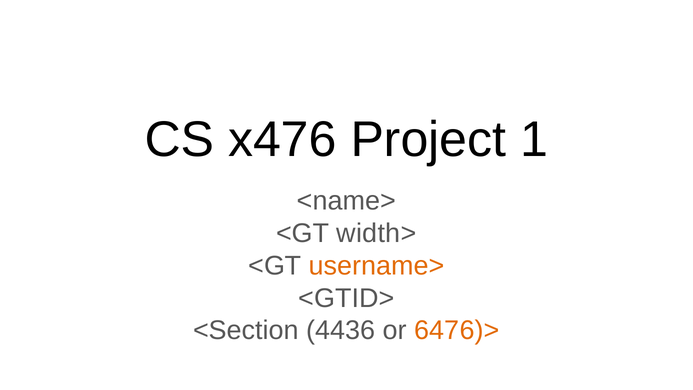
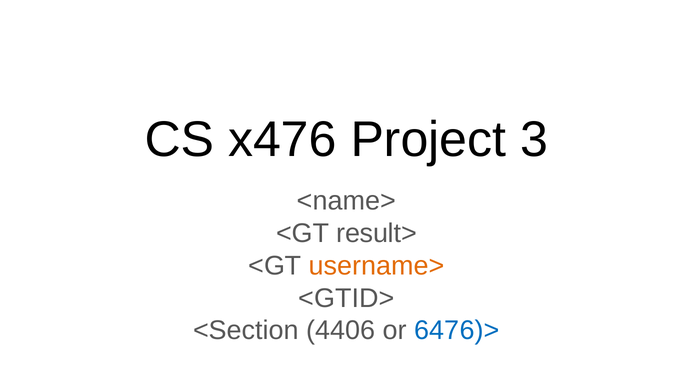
1: 1 -> 3
width>: width> -> result>
4436: 4436 -> 4406
6476)> colour: orange -> blue
